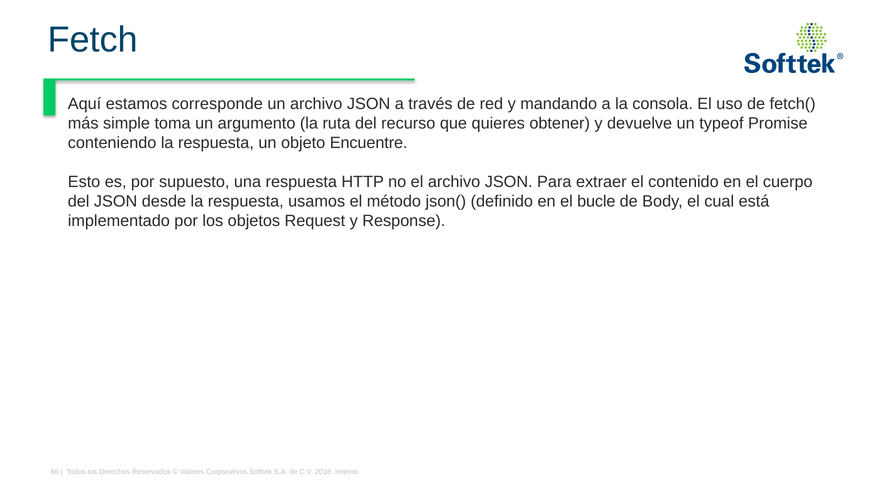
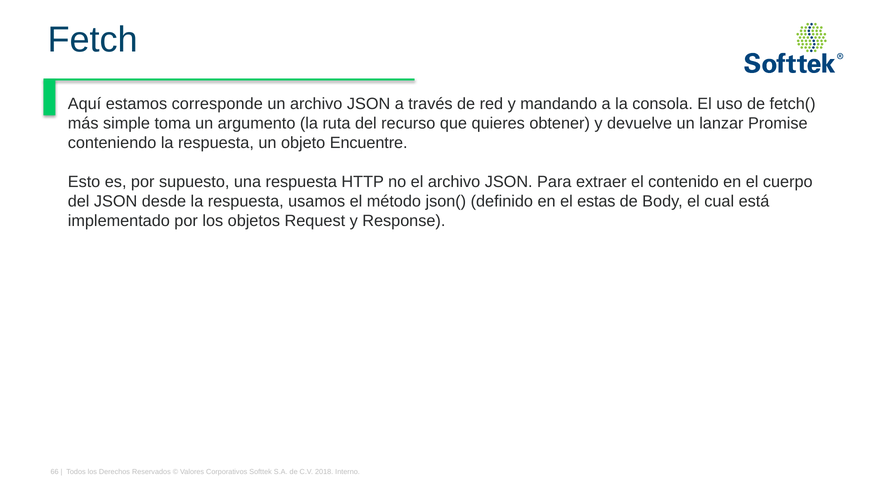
typeof: typeof -> lanzar
bucle: bucle -> estas
